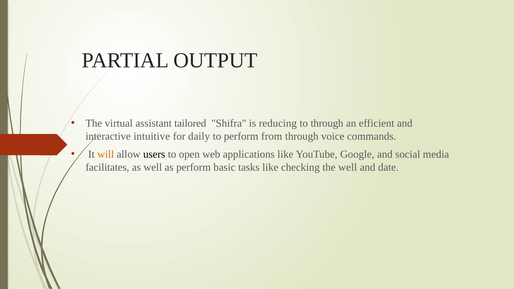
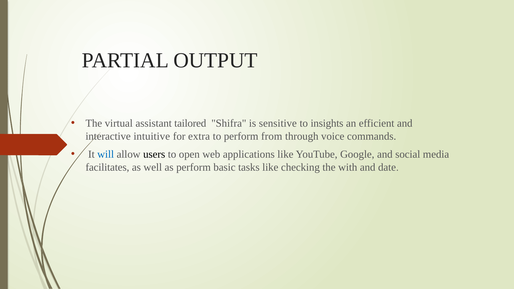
reducing: reducing -> sensitive
to through: through -> insights
daily: daily -> extra
will colour: orange -> blue
the well: well -> with
